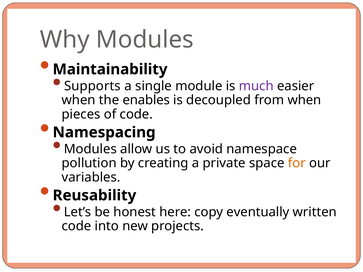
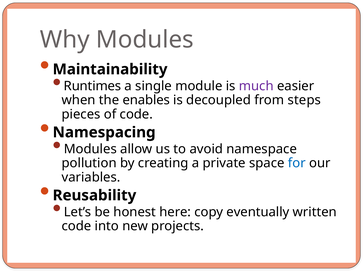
Supports: Supports -> Runtimes
from when: when -> steps
for colour: orange -> blue
